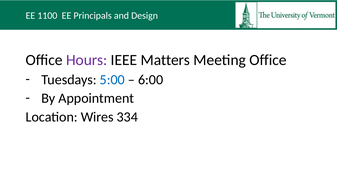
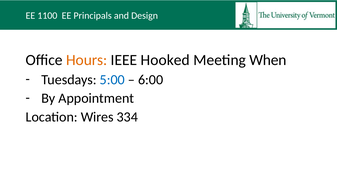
Hours colour: purple -> orange
Matters: Matters -> Hooked
Meeting Office: Office -> When
